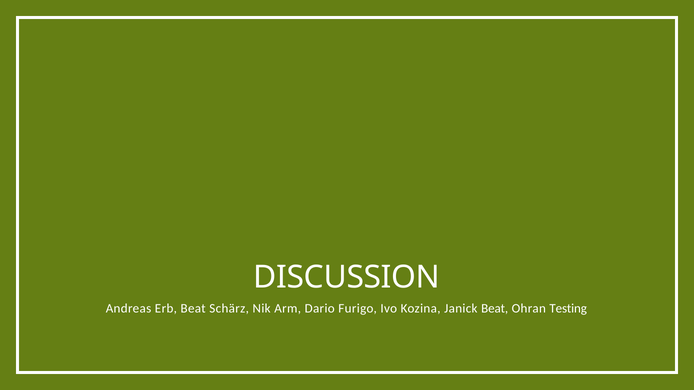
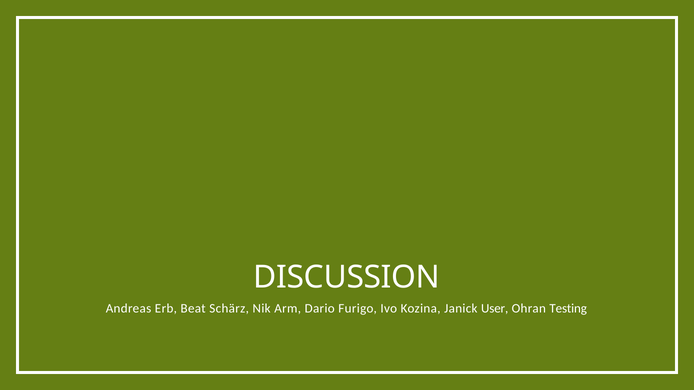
Janick Beat: Beat -> User
